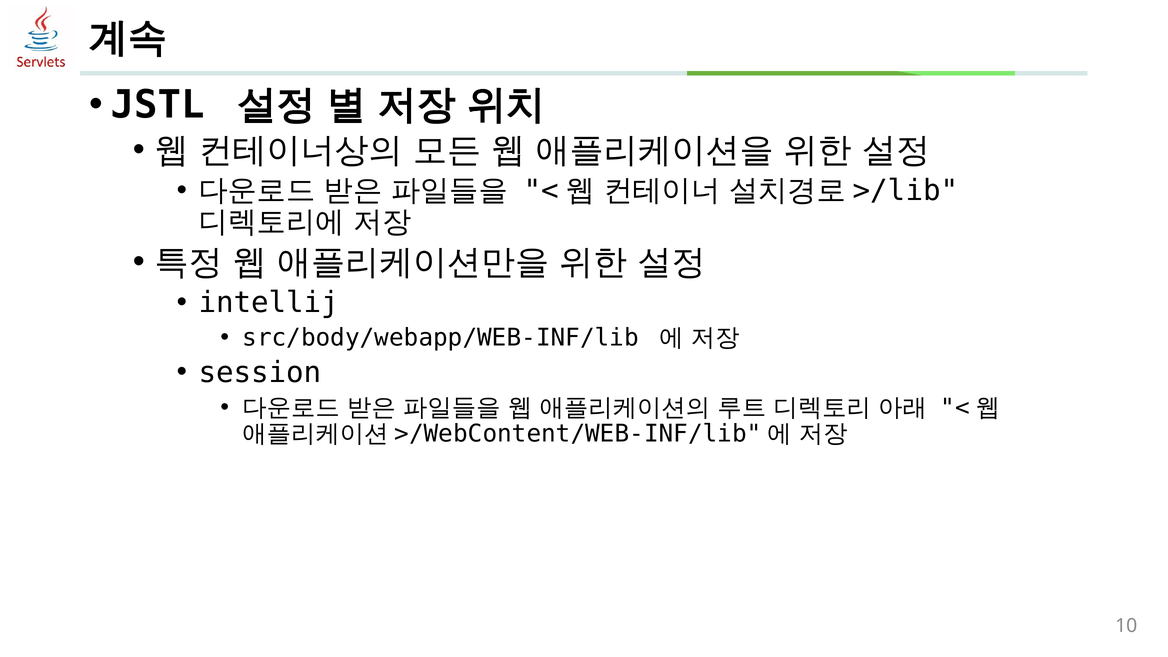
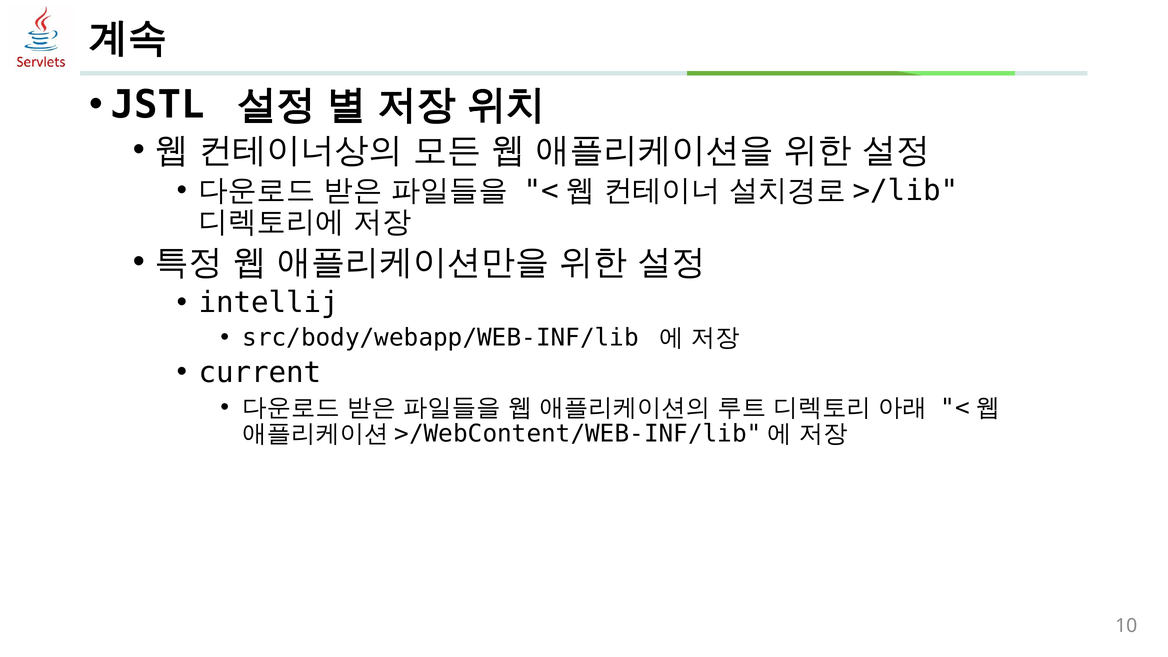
session: session -> current
